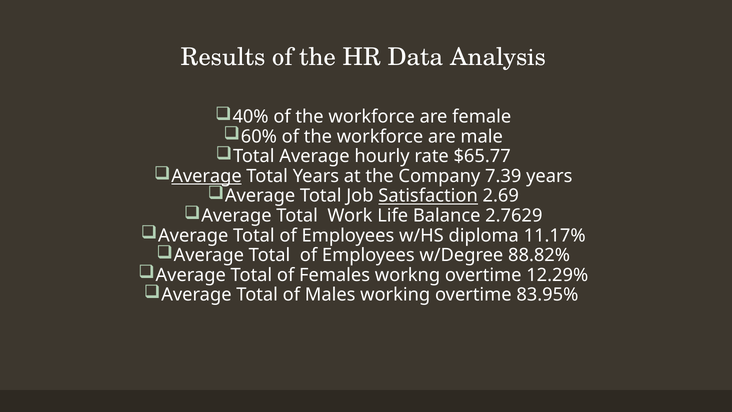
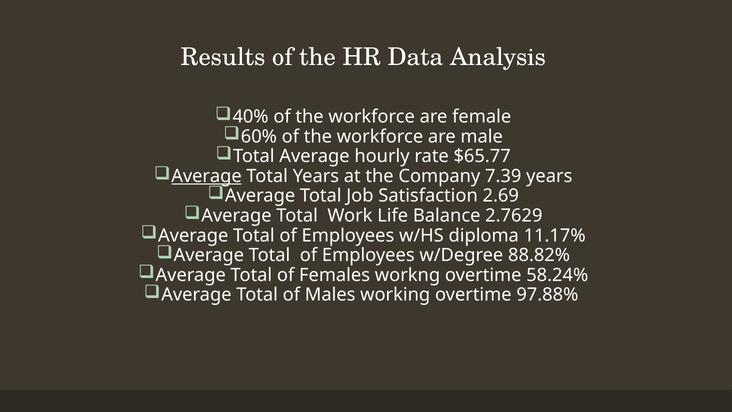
Satisfaction underline: present -> none
12.29%: 12.29% -> 58.24%
83.95%: 83.95% -> 97.88%
